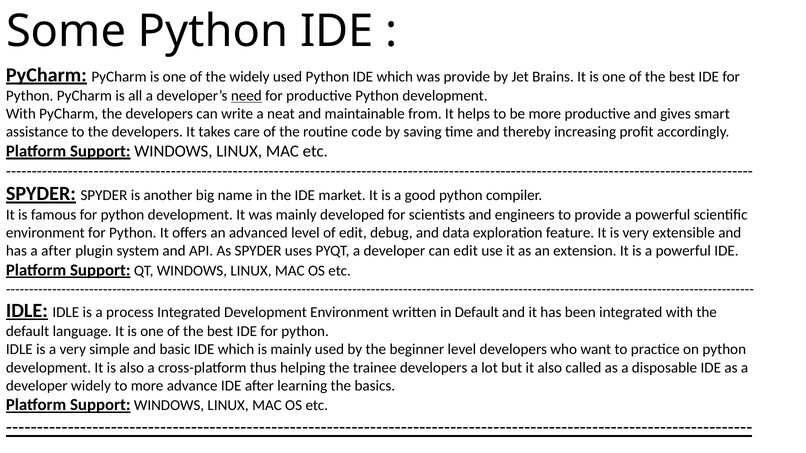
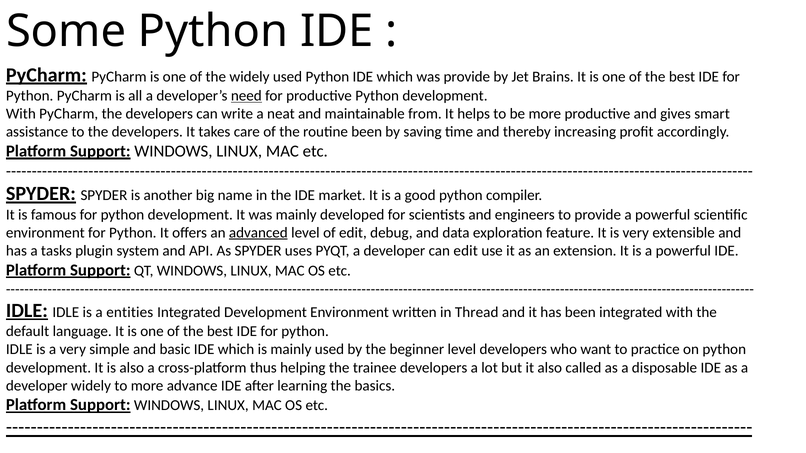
routine code: code -> been
advanced underline: none -> present
a after: after -> tasks
process: process -> entities
in Default: Default -> Thread
